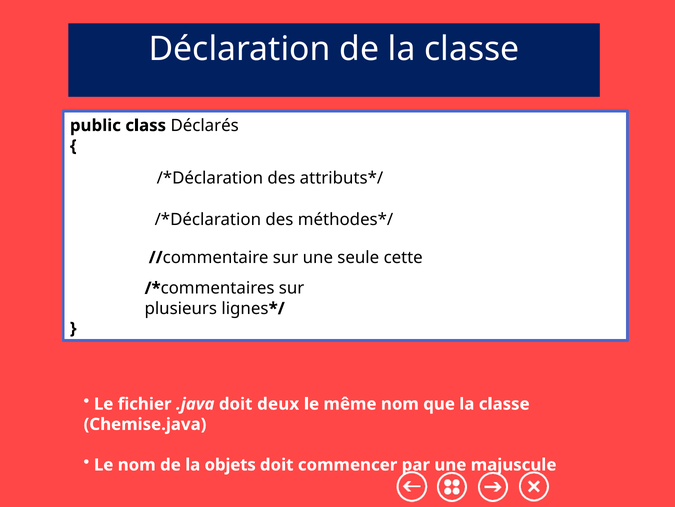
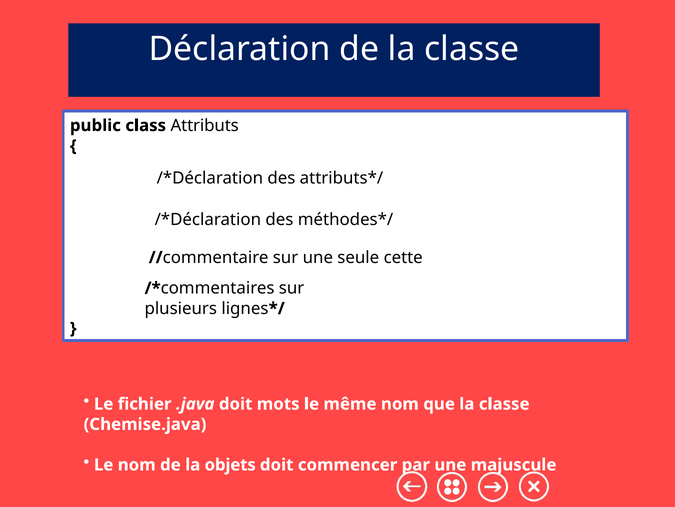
Déclarés: Déclarés -> Attributs
deux: deux -> mots
